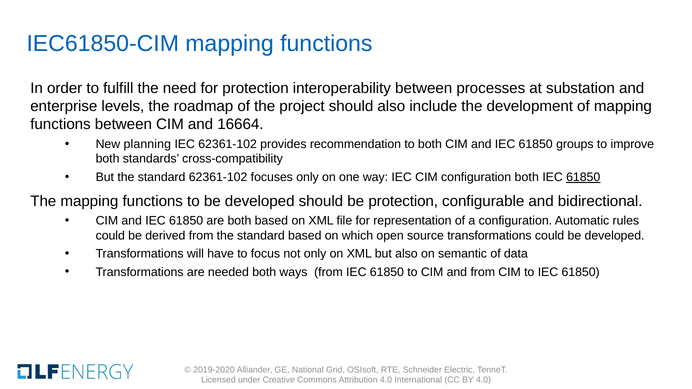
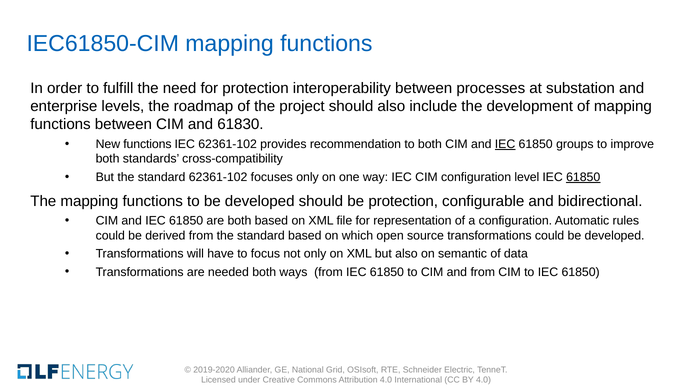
16664: 16664 -> 61830
New planning: planning -> functions
IEC at (505, 144) underline: none -> present
configuration both: both -> level
